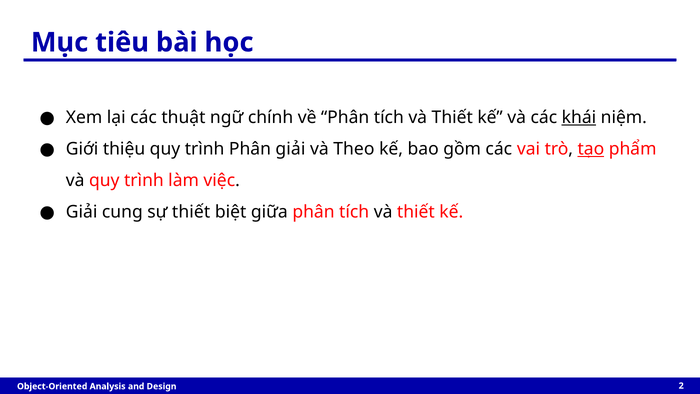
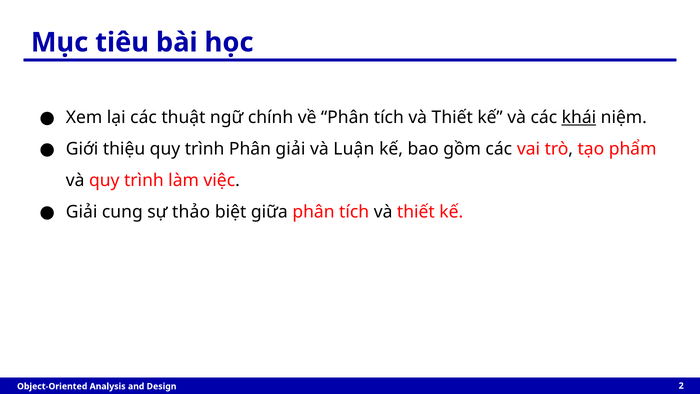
Theo: Theo -> Luận
tạo underline: present -> none
sự thiết: thiết -> thảo
